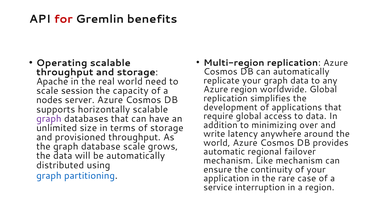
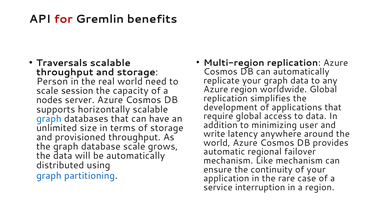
Operating: Operating -> Traversals
Apache: Apache -> Person
graph at (49, 119) colour: purple -> blue
over: over -> user
